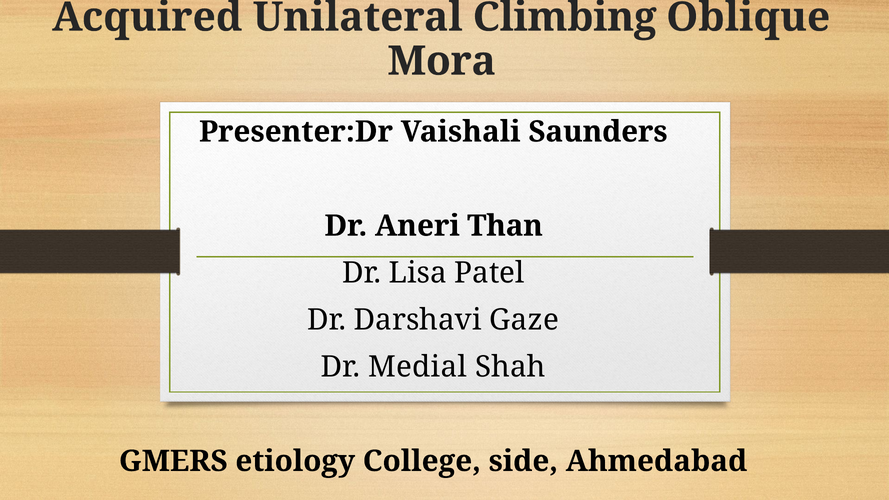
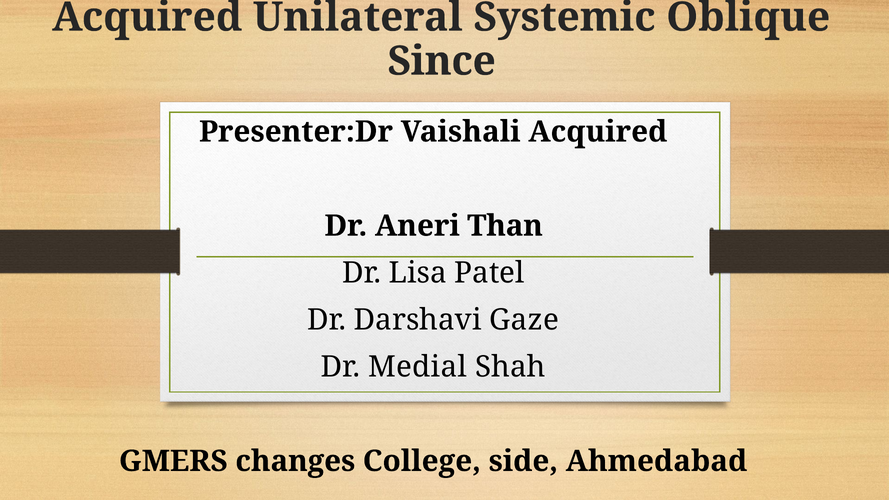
Climbing: Climbing -> Systemic
Mora: Mora -> Since
Vaishali Saunders: Saunders -> Acquired
etiology: etiology -> changes
